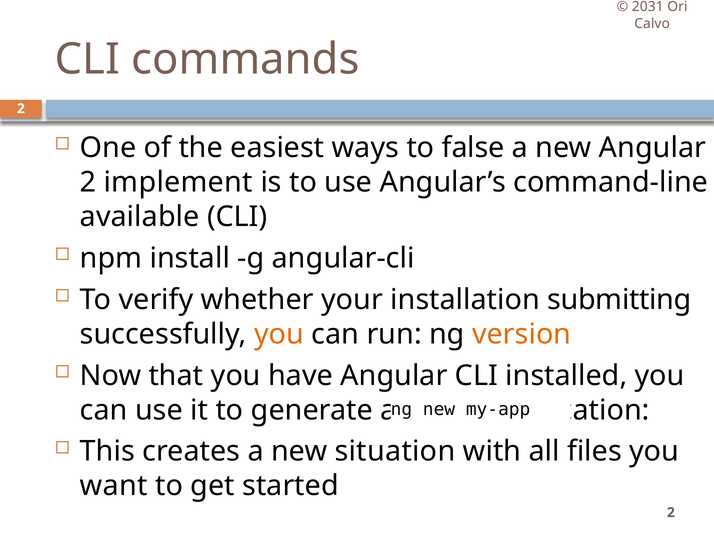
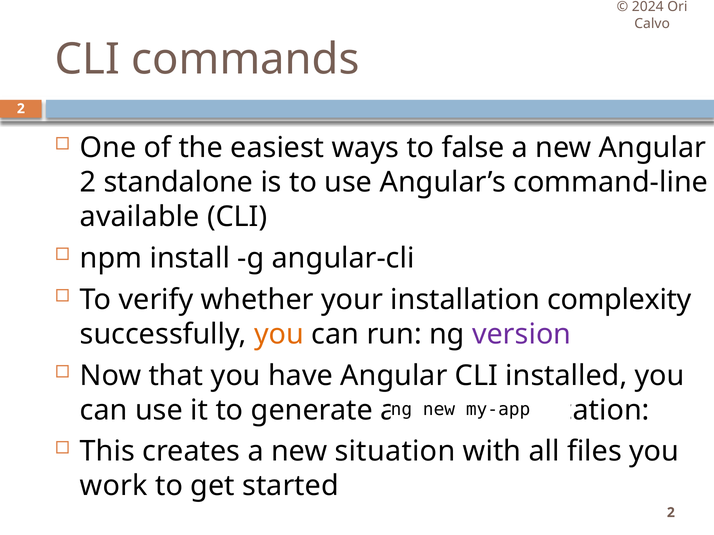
2031: 2031 -> 2024
implement: implement -> standalone
submitting: submitting -> complexity
version colour: orange -> purple
want: want -> work
